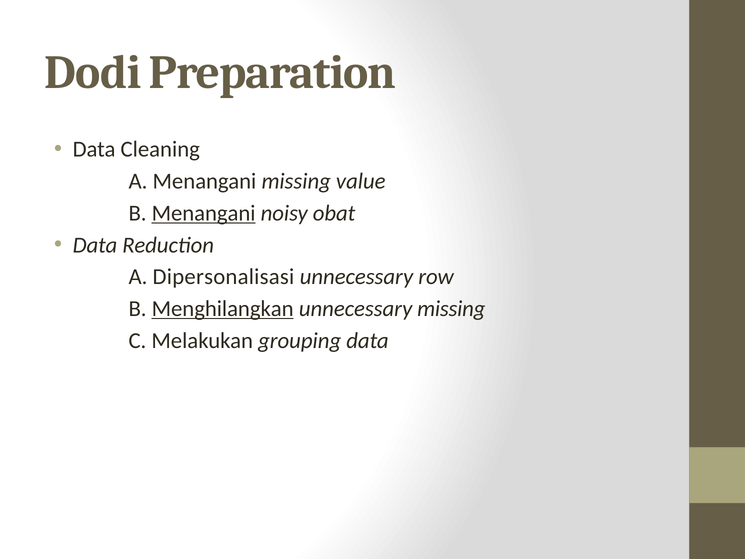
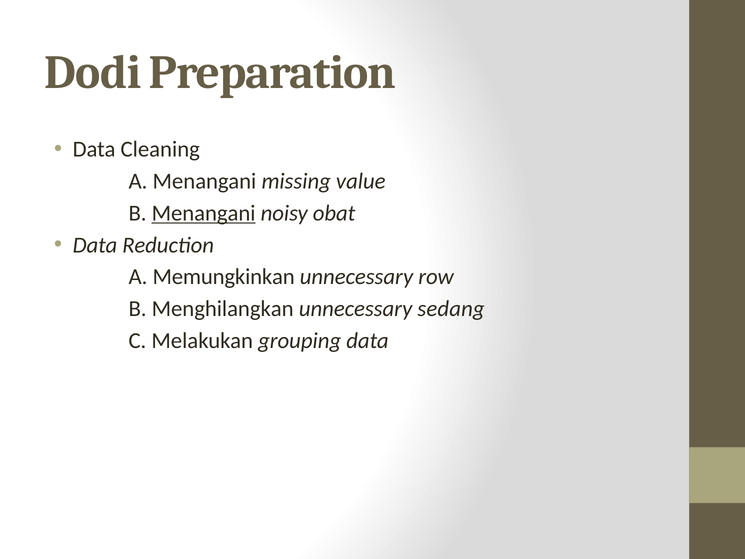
Dipersonalisasi: Dipersonalisasi -> Memungkinkan
Menghilangkan underline: present -> none
unnecessary missing: missing -> sedang
